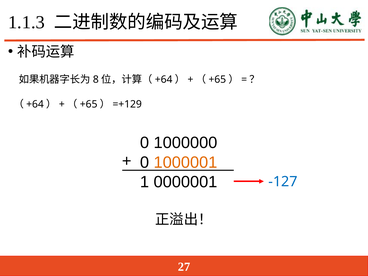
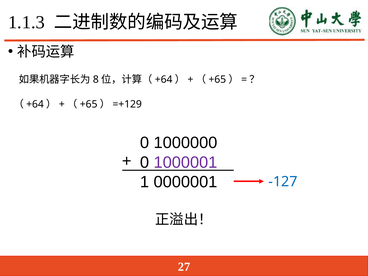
1000001 colour: orange -> purple
